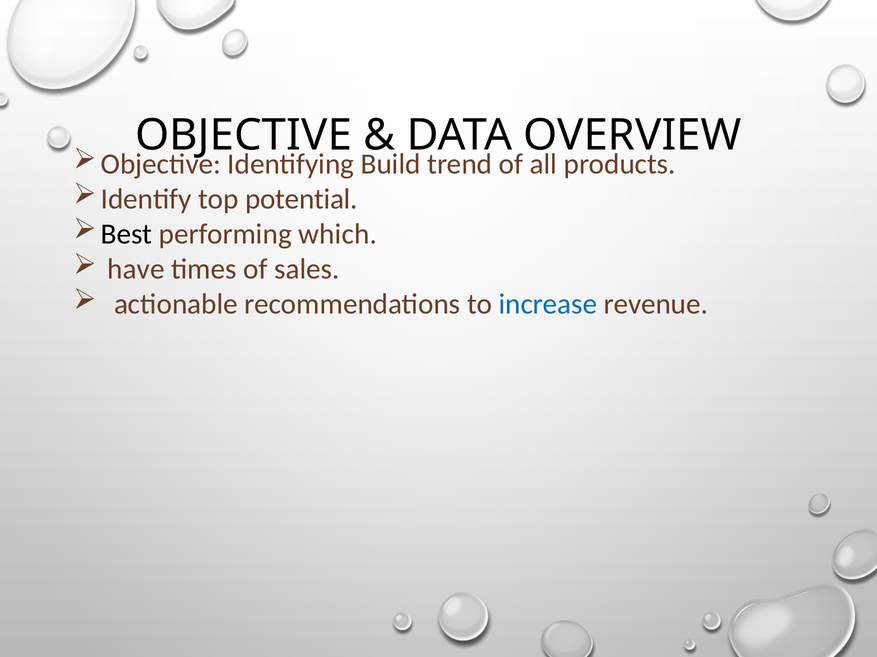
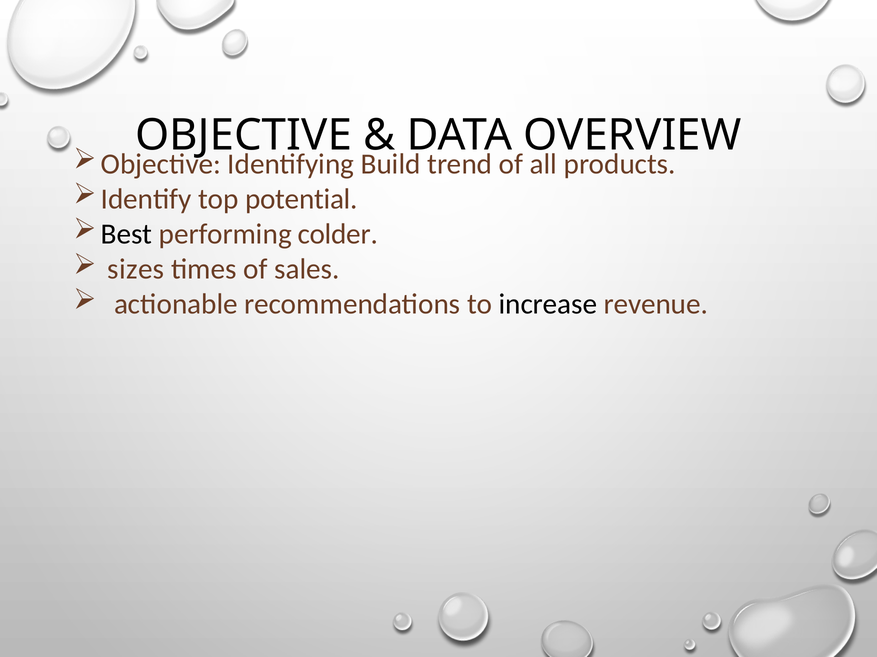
which: which -> colder
have: have -> sizes
increase colour: blue -> black
